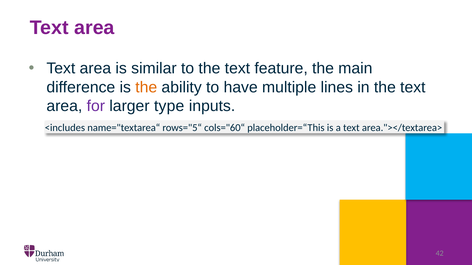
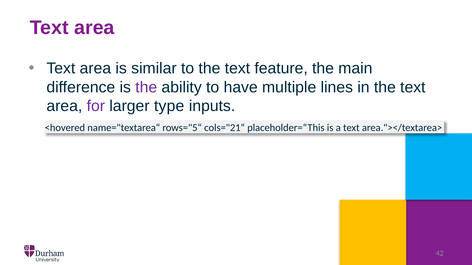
the at (146, 87) colour: orange -> purple
<includes: <includes -> <hovered
cols="60“: cols="60“ -> cols="21“
